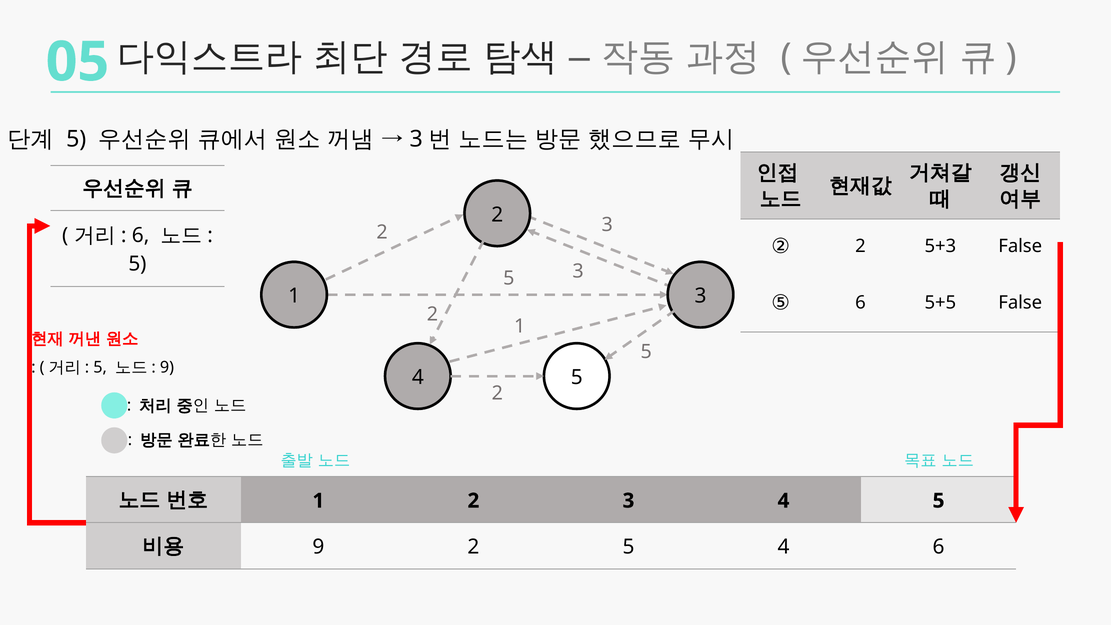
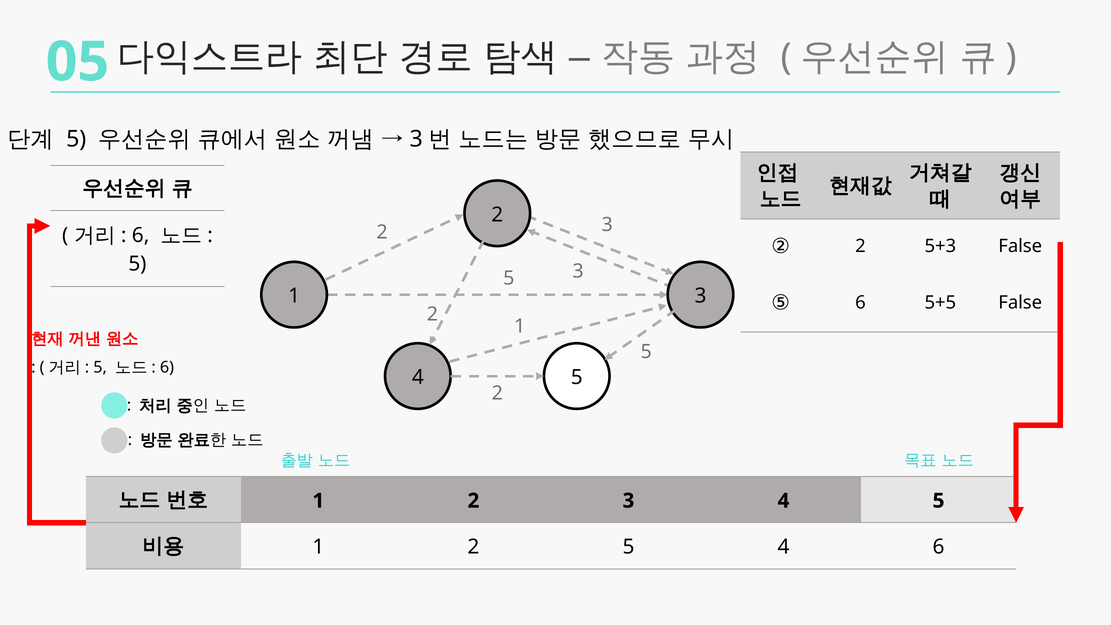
9 at (167, 368): 9 -> 6
9 at (318, 547): 9 -> 1
